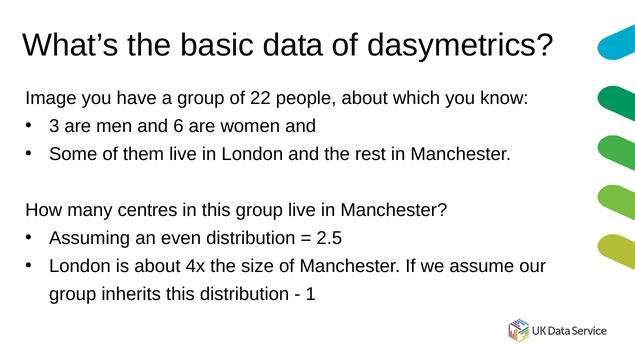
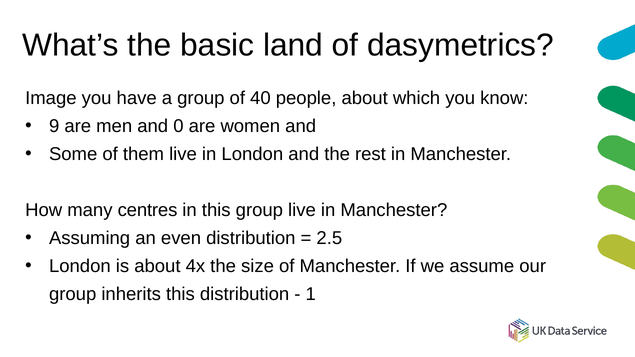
data: data -> land
22: 22 -> 40
3: 3 -> 9
6: 6 -> 0
